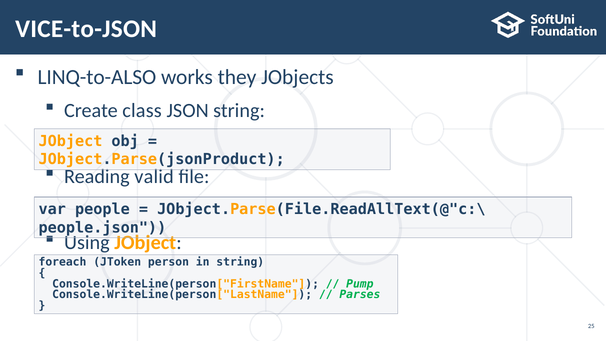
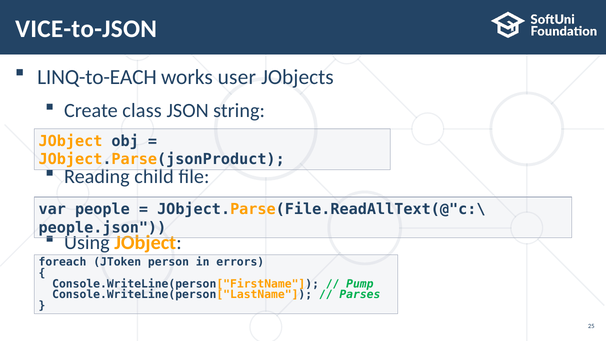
LINQ-to-ALSO: LINQ-to-ALSO -> LINQ-to-EACH
they: they -> user
valid: valid -> child
in string: string -> errors
